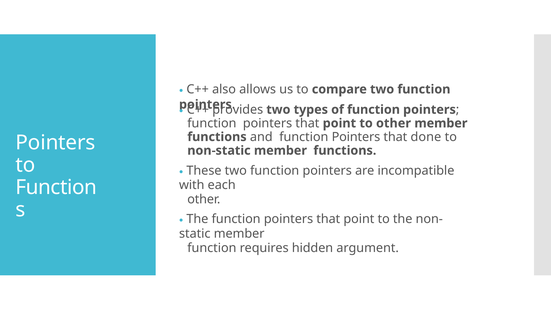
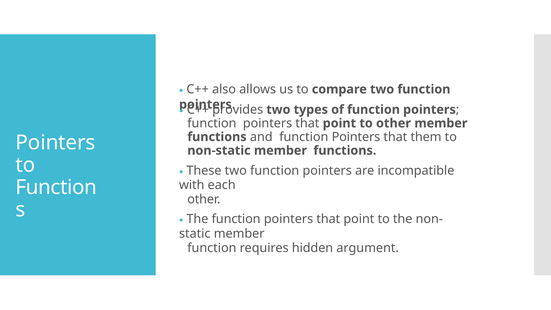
done: done -> them
